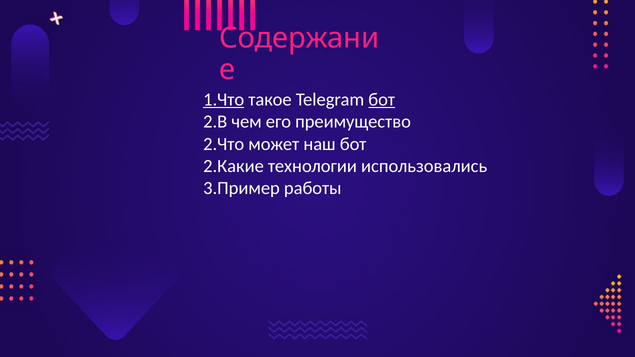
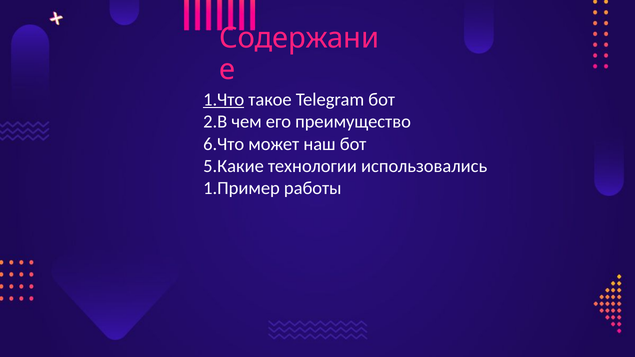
бот at (382, 100) underline: present -> none
2.Что: 2.Что -> 6.Что
2.Какие: 2.Какие -> 5.Какие
3.Пример: 3.Пример -> 1.Пример
